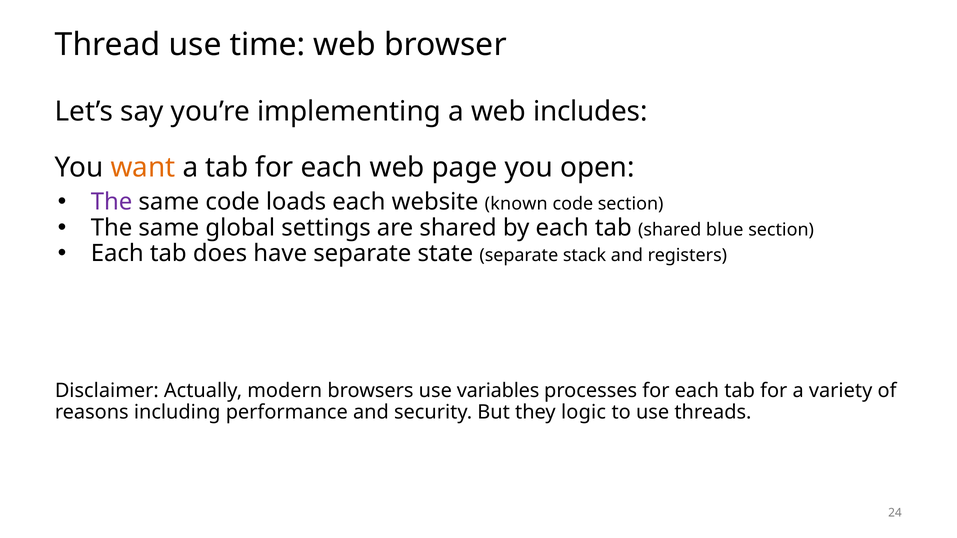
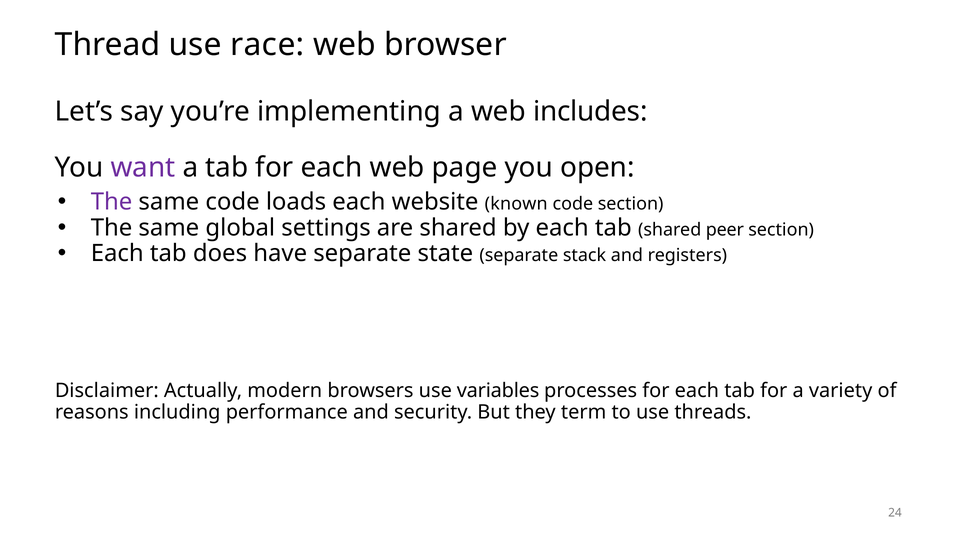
time: time -> race
want colour: orange -> purple
blue: blue -> peer
logic: logic -> term
